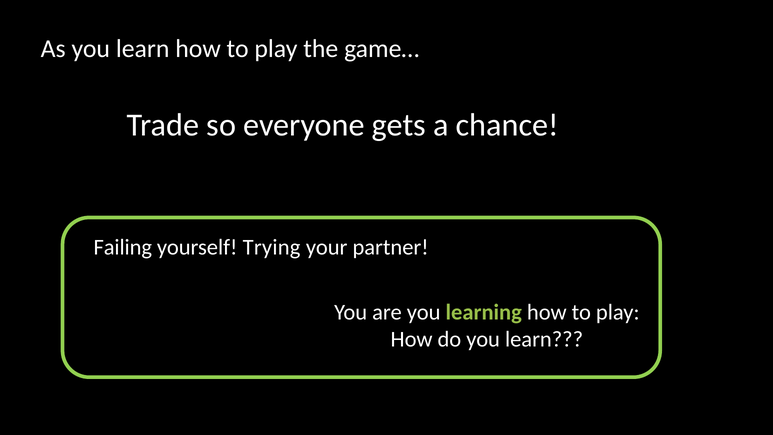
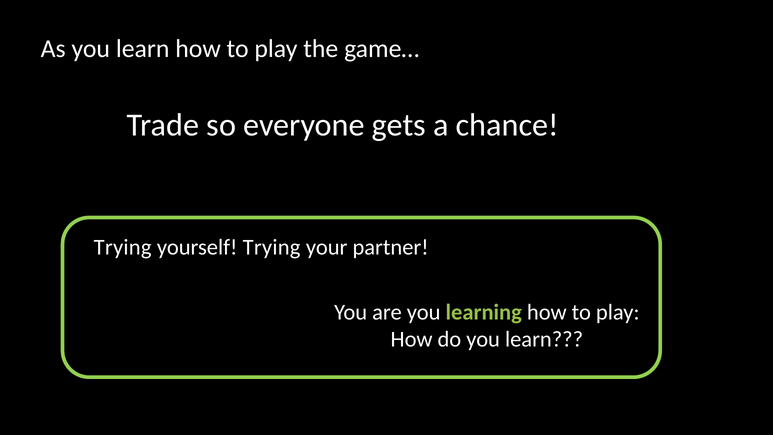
Failing at (123, 247): Failing -> Trying
